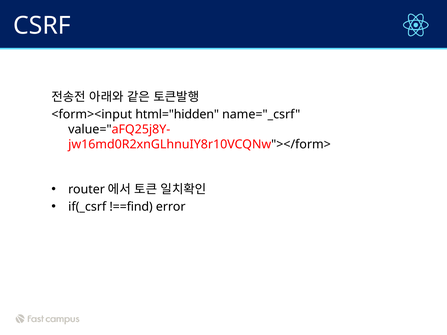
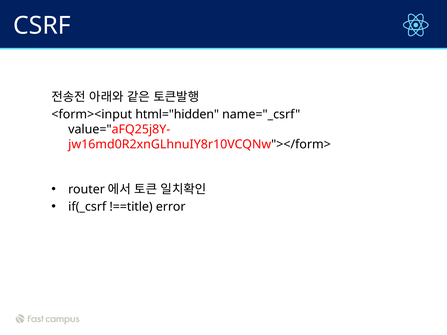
!==find: !==find -> !==title
